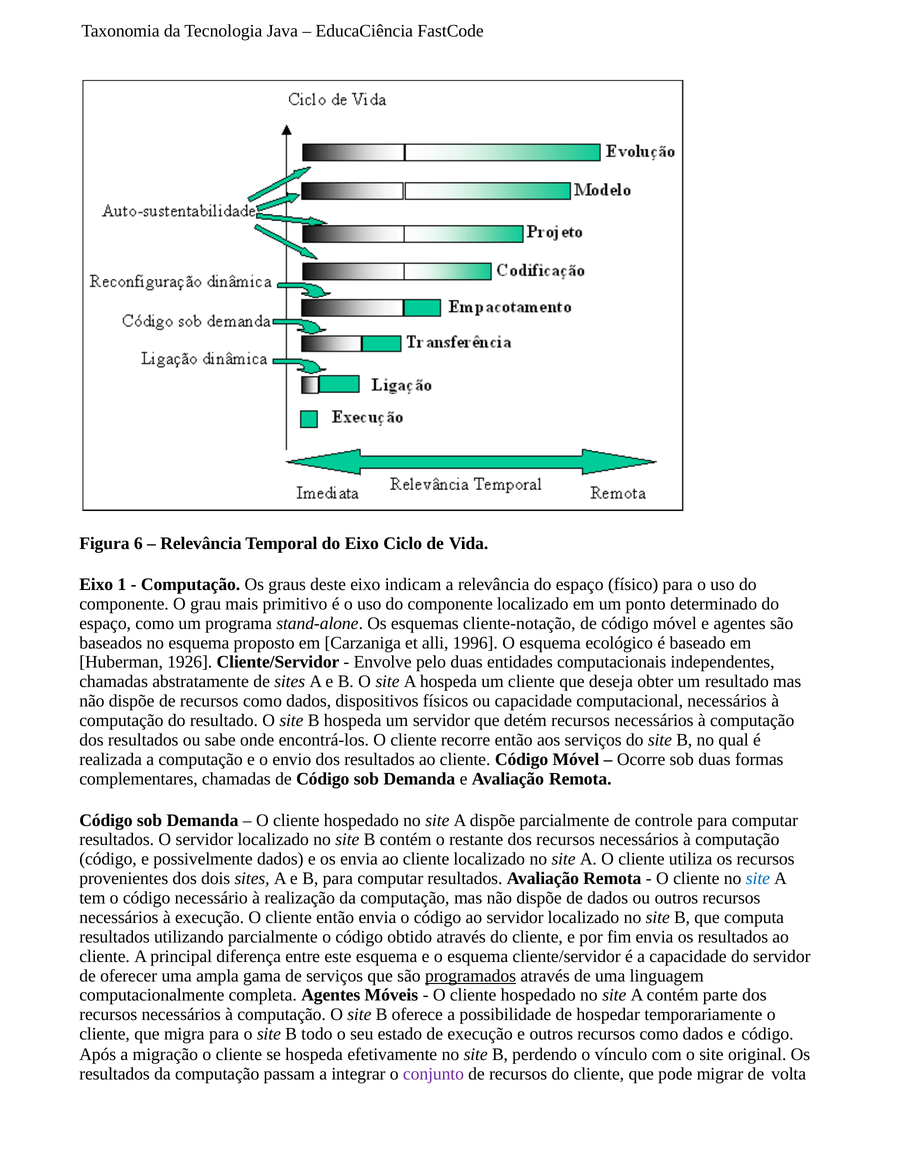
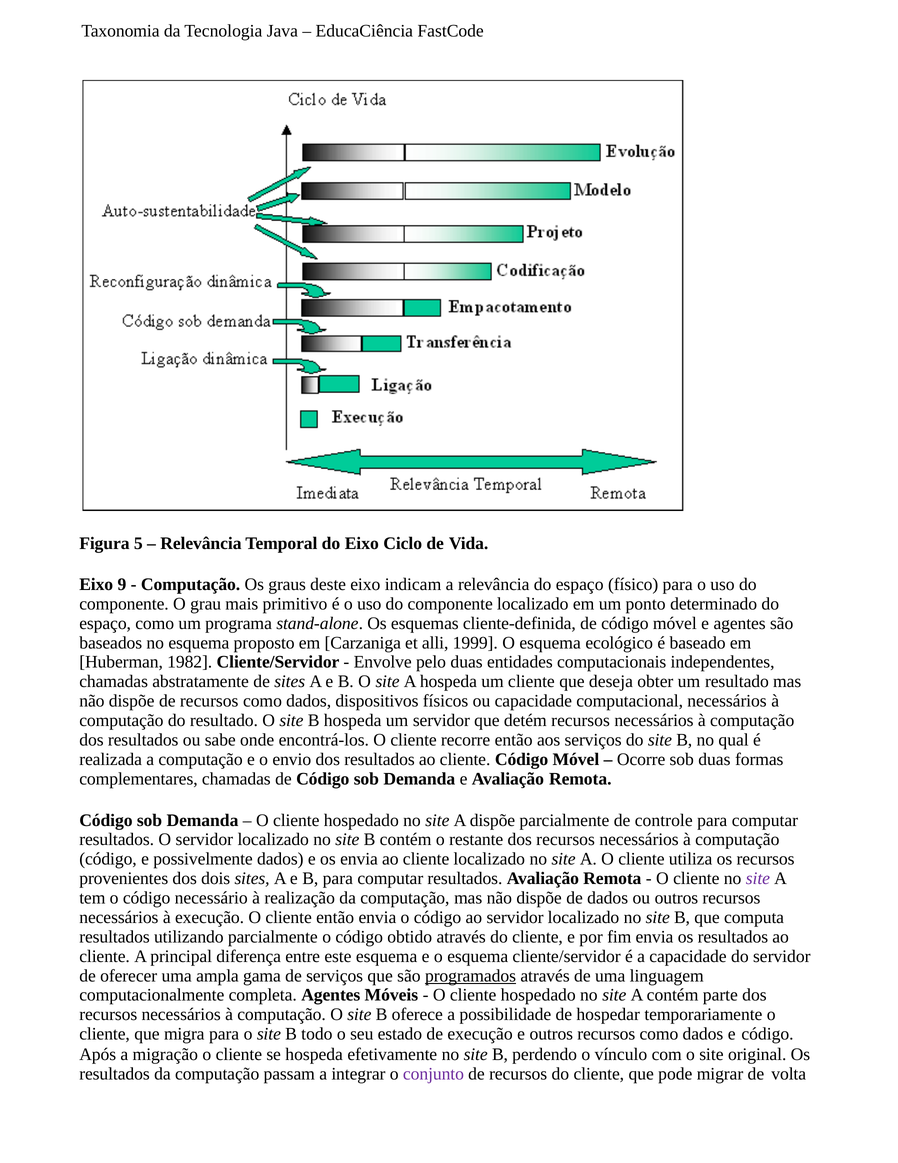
6: 6 -> 5
1: 1 -> 9
cliente-notação: cliente-notação -> cliente-definida
1996: 1996 -> 1999
1926: 1926 -> 1982
site at (758, 878) colour: blue -> purple
